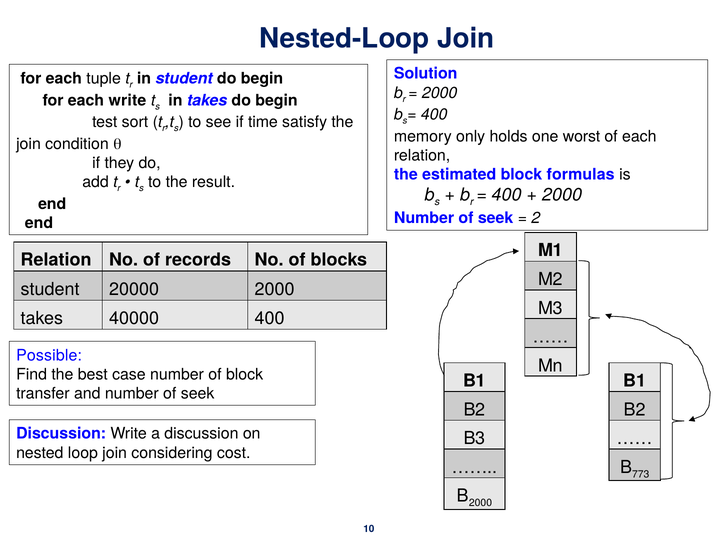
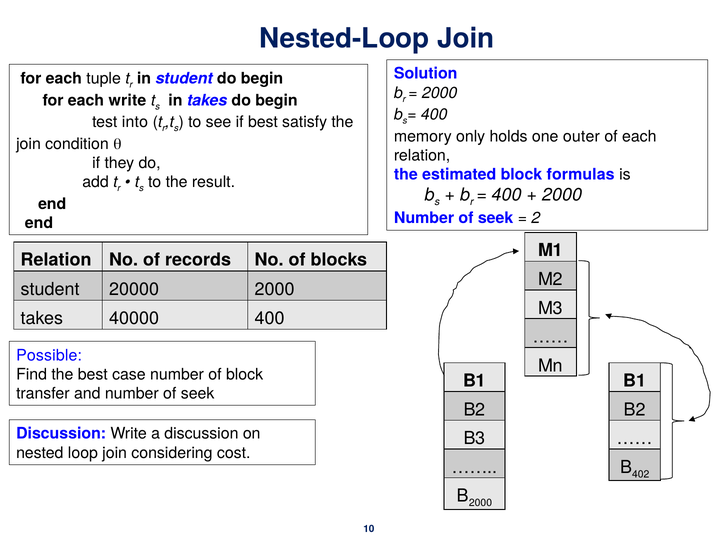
sort: sort -> into
if time: time -> best
worst: worst -> outer
773: 773 -> 402
